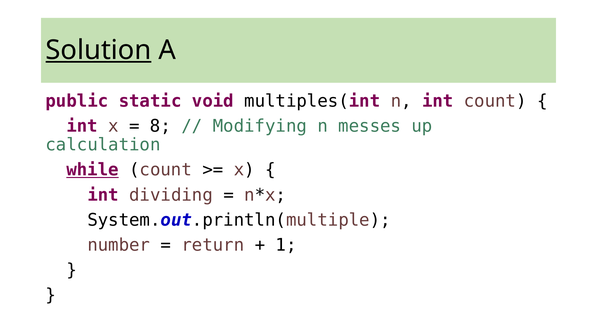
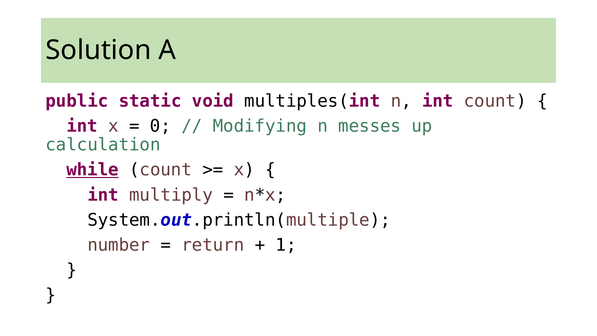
Solution underline: present -> none
8: 8 -> 0
dividing: dividing -> multiply
